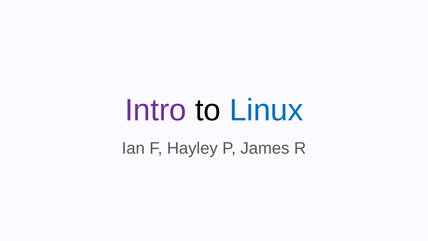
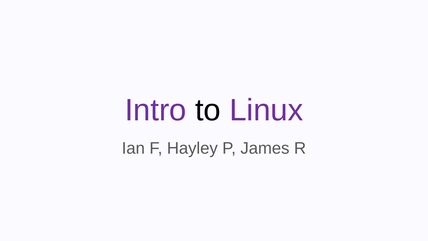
Linux colour: blue -> purple
